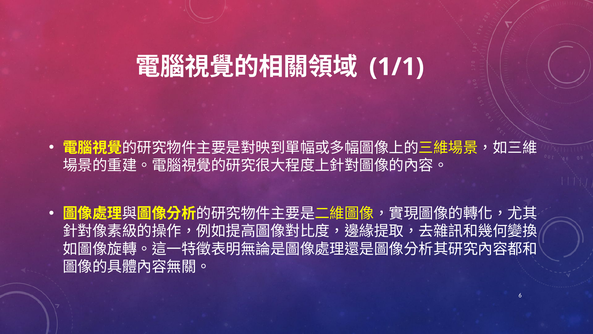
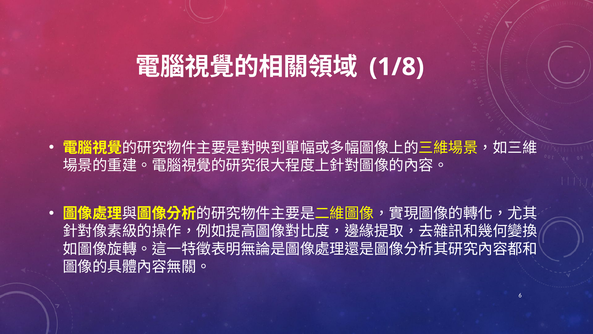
1/1: 1/1 -> 1/8
